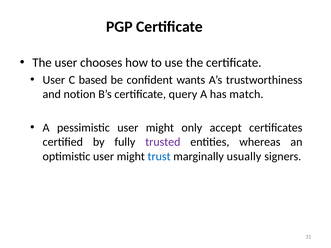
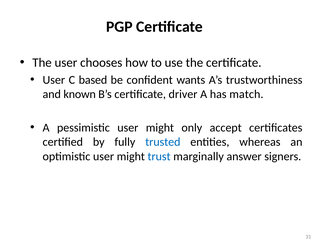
notion: notion -> known
query: query -> driver
trusted colour: purple -> blue
usually: usually -> answer
